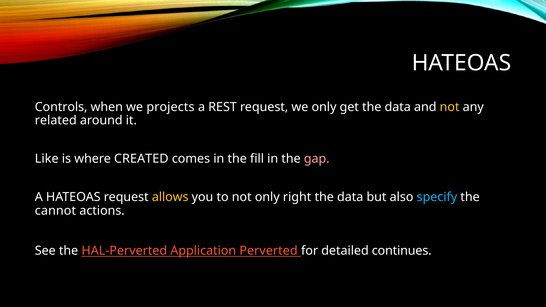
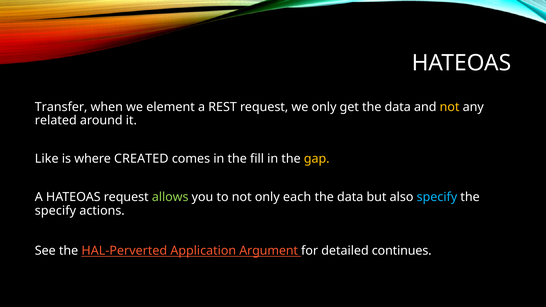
Controls: Controls -> Transfer
projects: projects -> element
gap colour: pink -> yellow
allows colour: yellow -> light green
right: right -> each
cannot at (55, 211): cannot -> specify
Perverted: Perverted -> Argument
